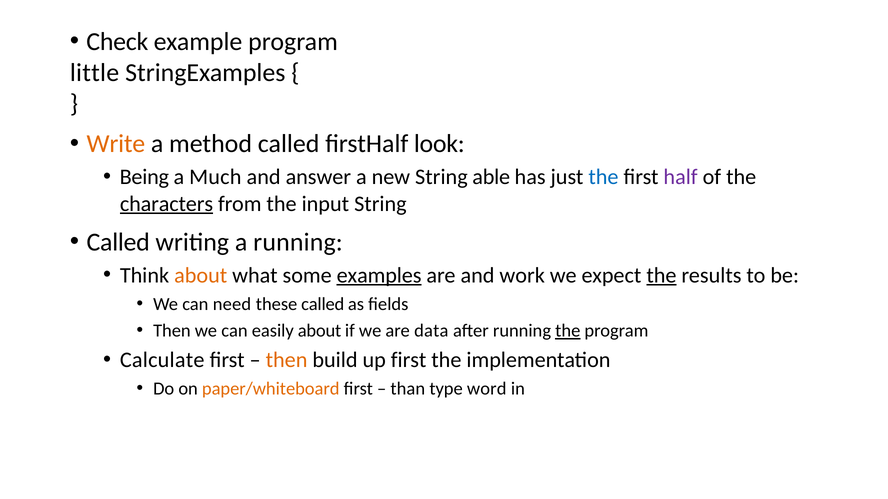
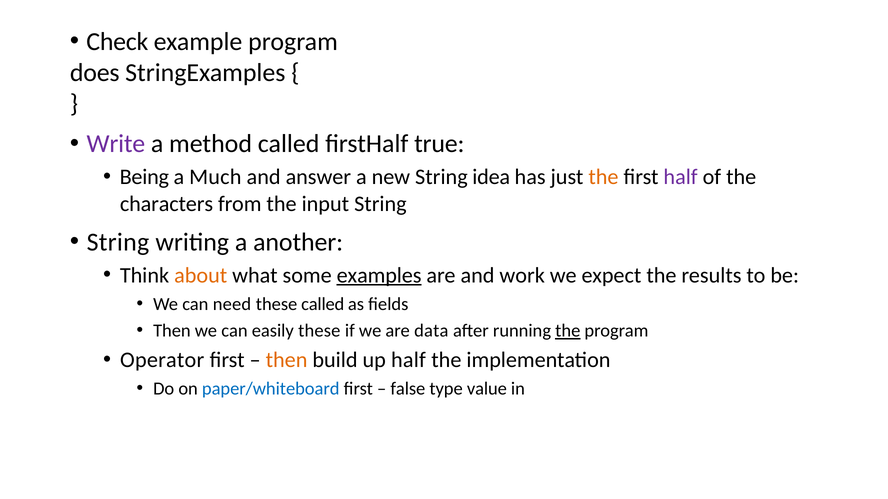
little: little -> does
Write colour: orange -> purple
look: look -> true
able: able -> idea
the at (603, 177) colour: blue -> orange
characters underline: present -> none
Called at (118, 242): Called -> String
a running: running -> another
the at (661, 276) underline: present -> none
easily about: about -> these
Calculate: Calculate -> Operator
up first: first -> half
paper/whiteboard colour: orange -> blue
than: than -> false
word: word -> value
